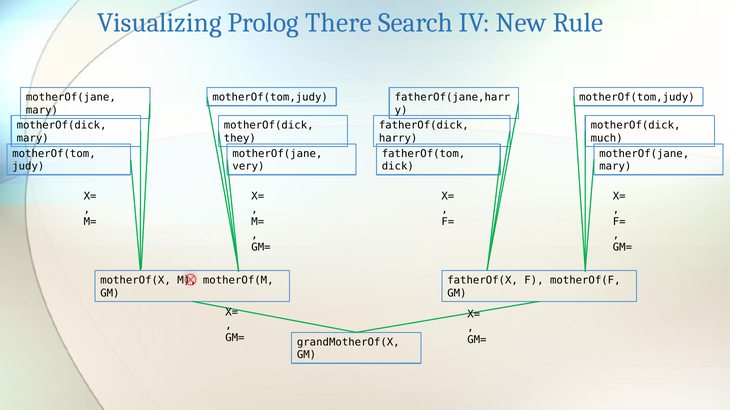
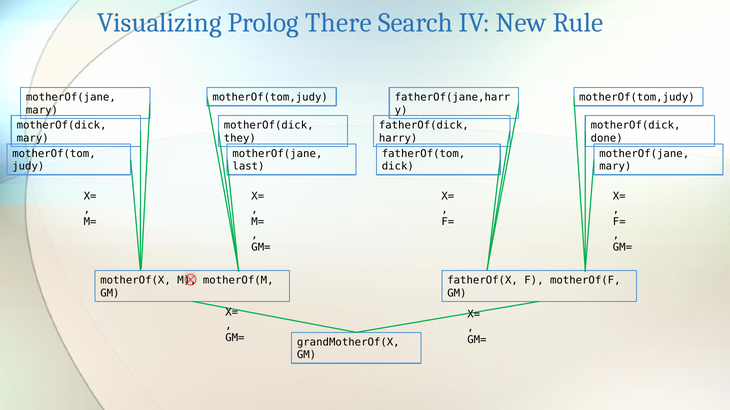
much: much -> done
very: very -> last
